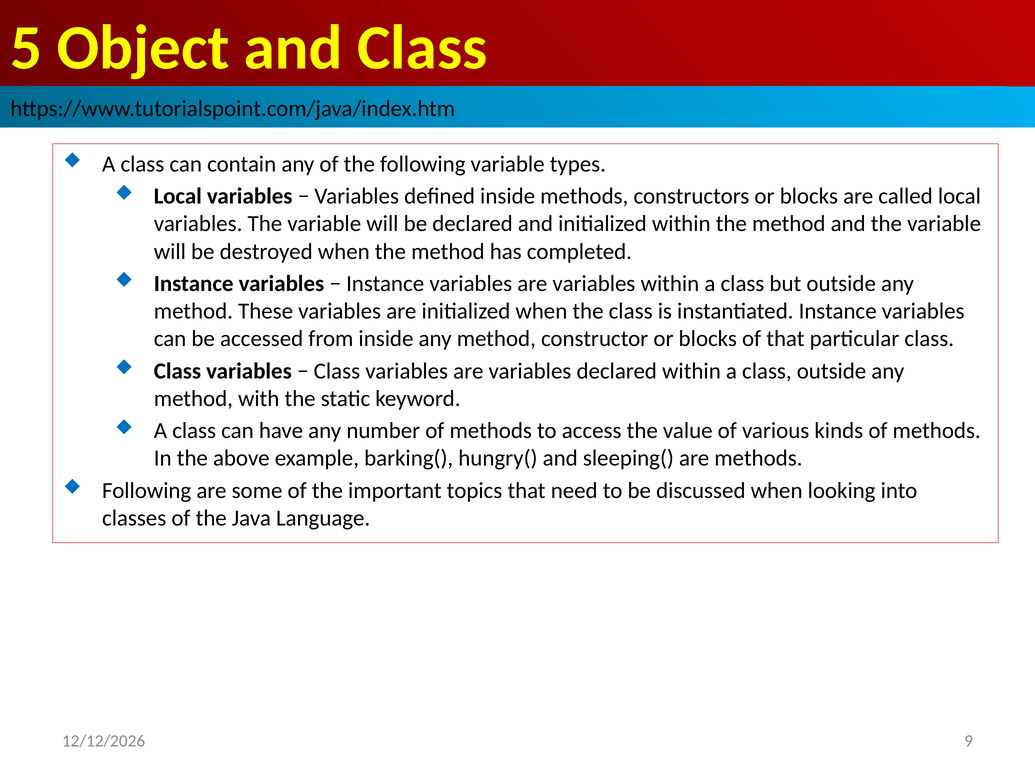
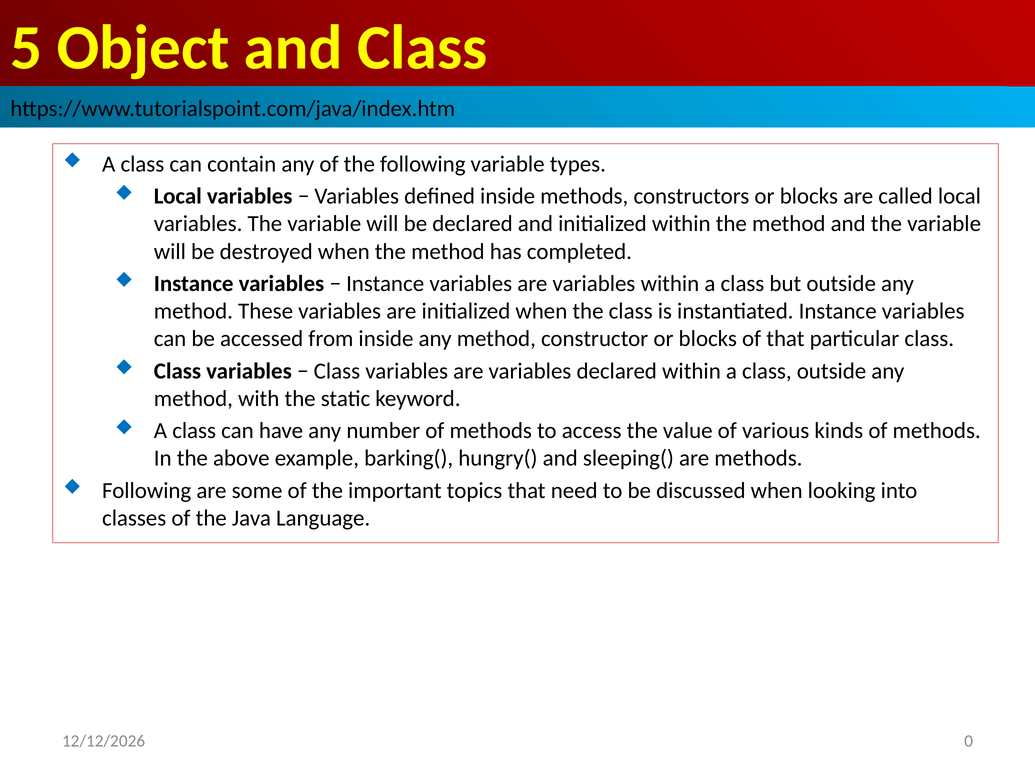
9: 9 -> 0
